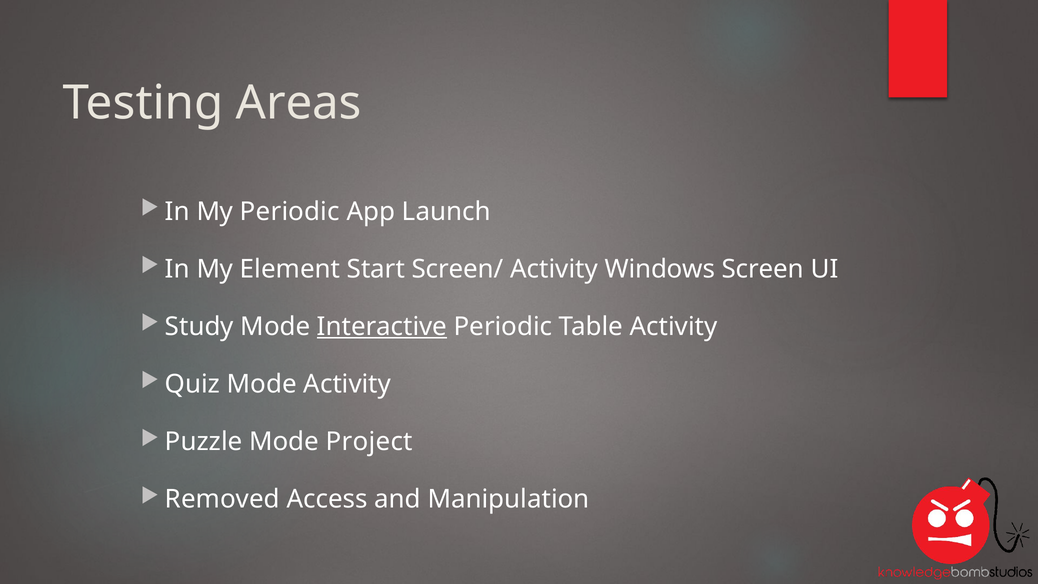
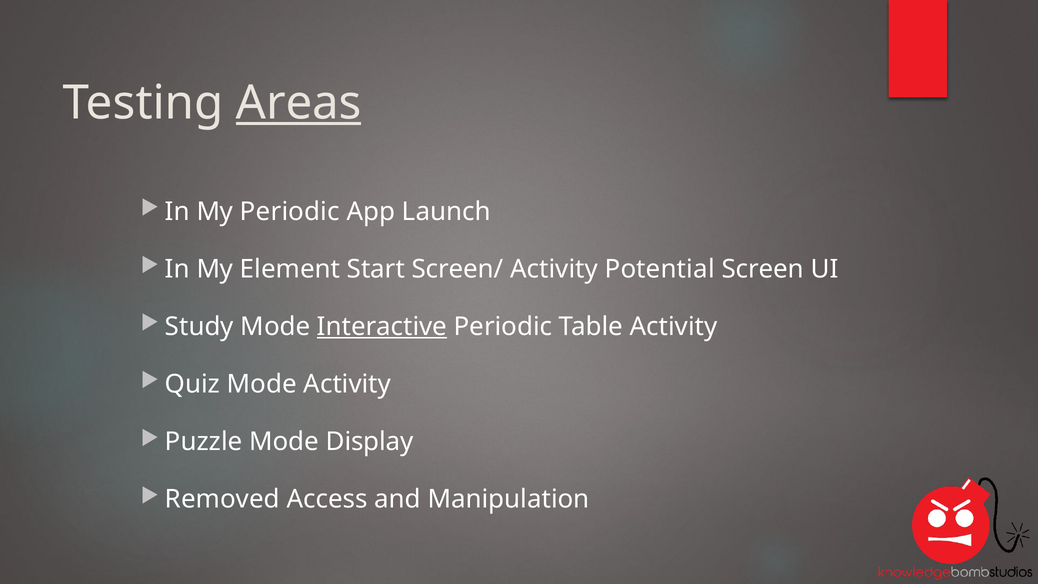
Areas underline: none -> present
Windows: Windows -> Potential
Project: Project -> Display
